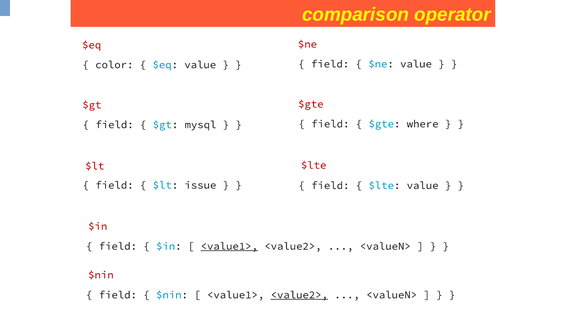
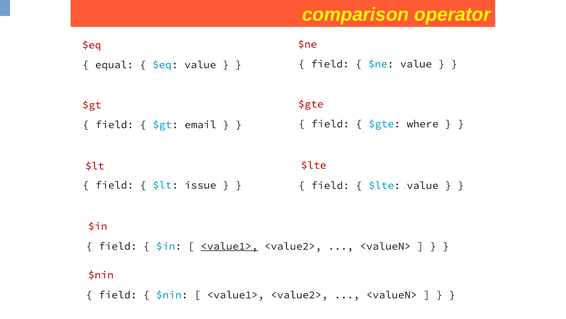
color: color -> equal
mysql: mysql -> email
<value2> at (299, 294) underline: present -> none
